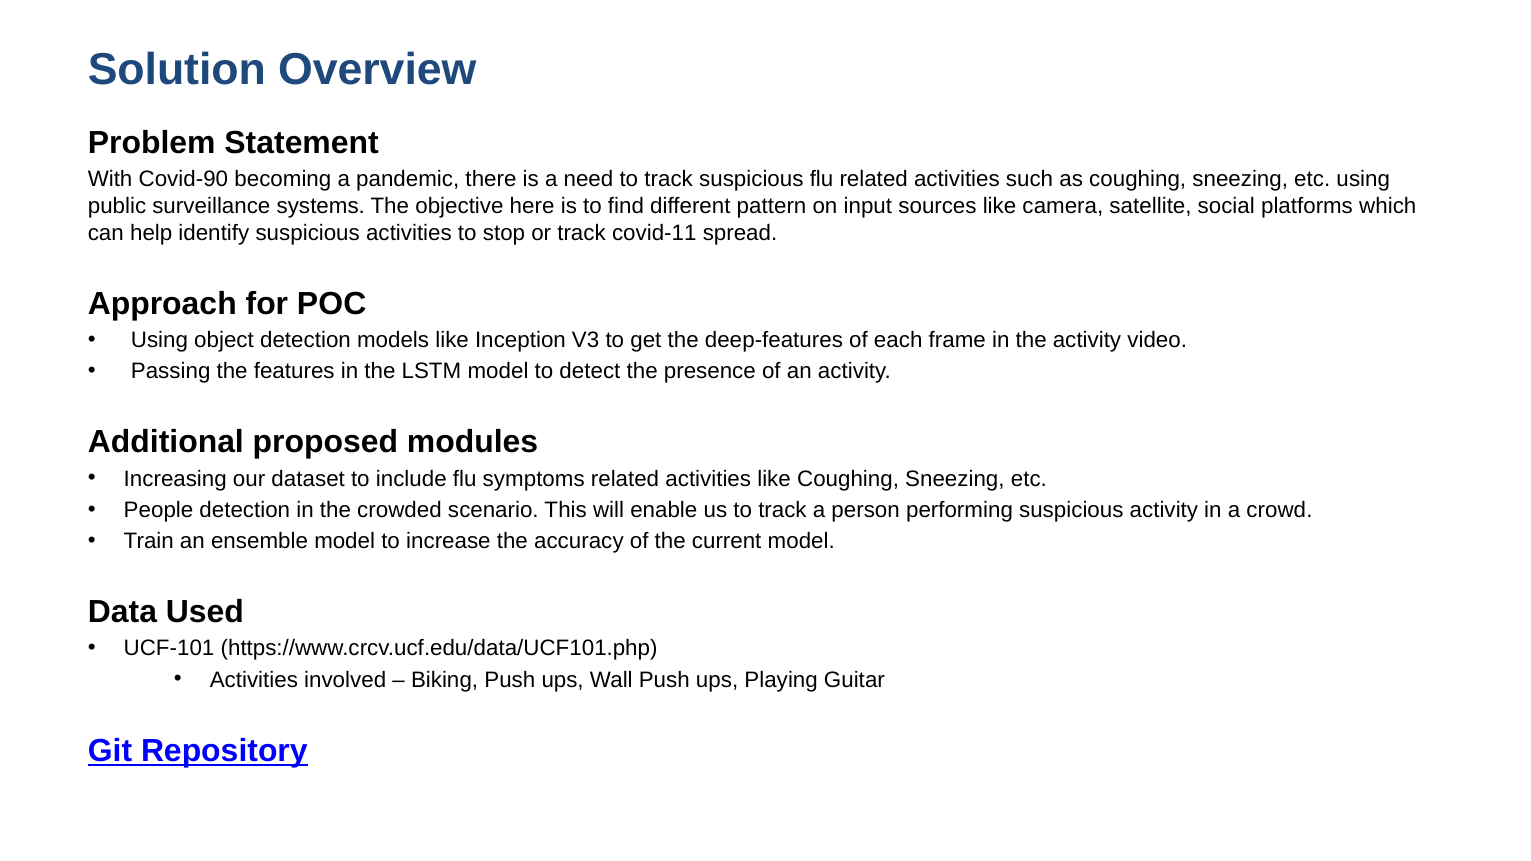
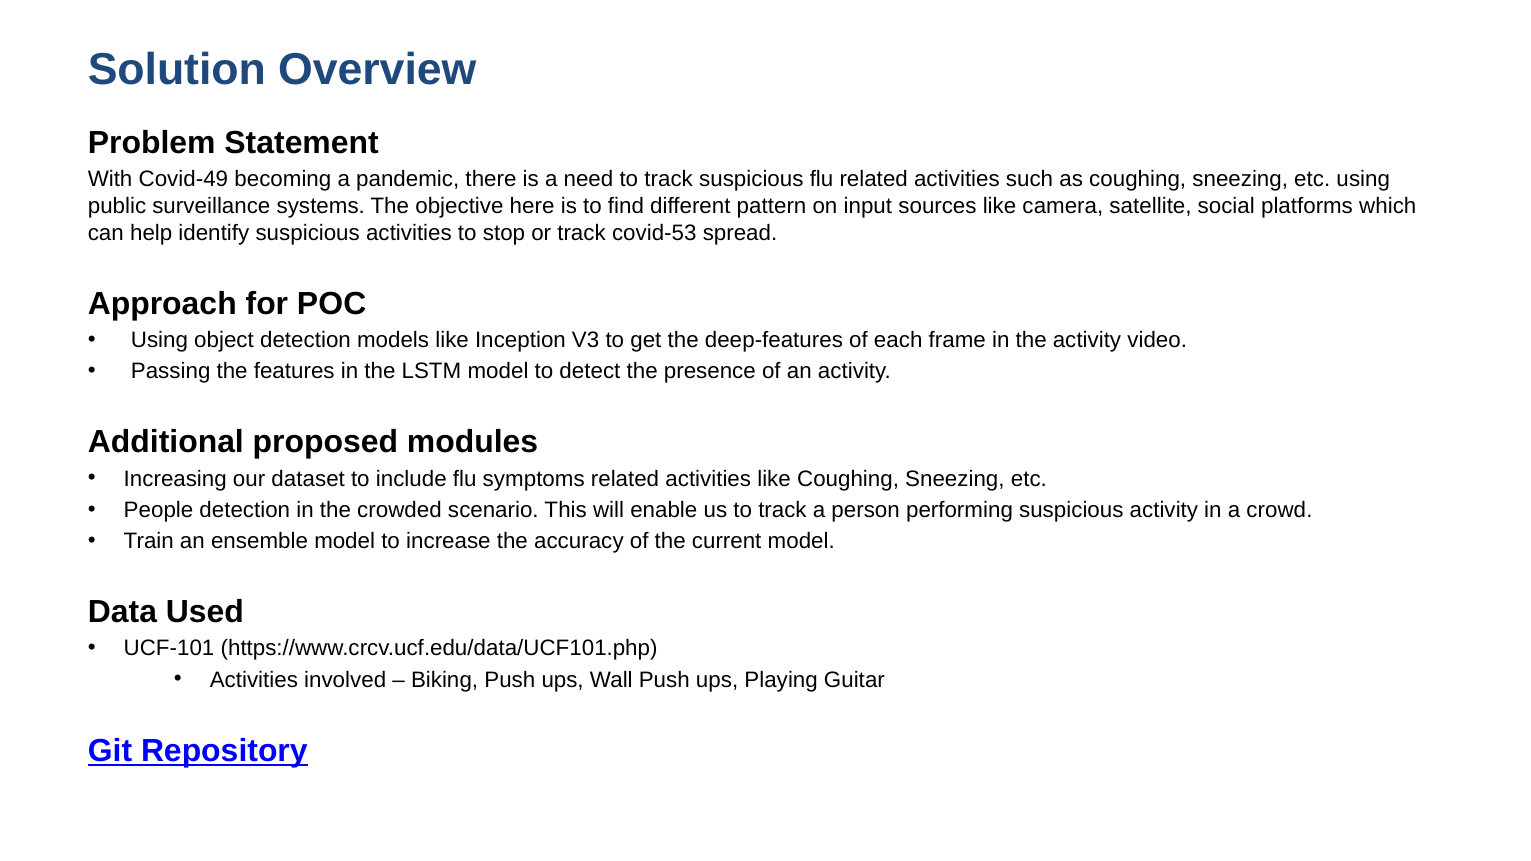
Covid-90: Covid-90 -> Covid-49
covid-11: covid-11 -> covid-53
